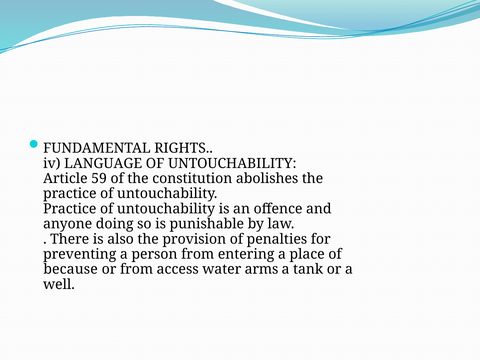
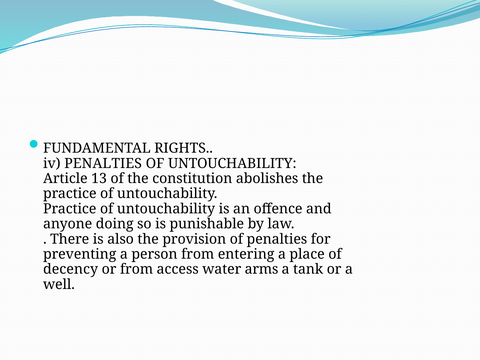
iv LANGUAGE: LANGUAGE -> PENALTIES
59: 59 -> 13
because: because -> decency
